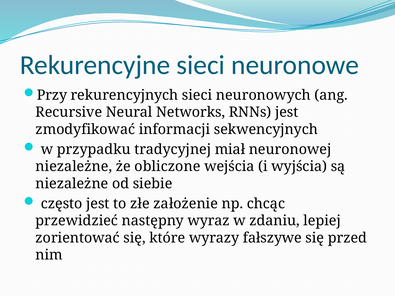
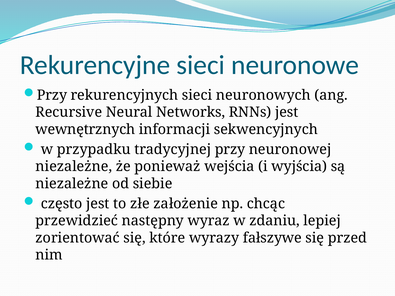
zmodyfikować: zmodyfikować -> wewnętrznych
tradycyjnej miał: miał -> przy
obliczone: obliczone -> ponieważ
